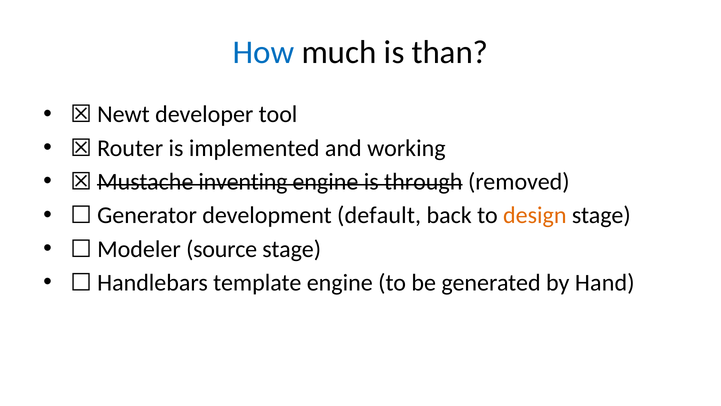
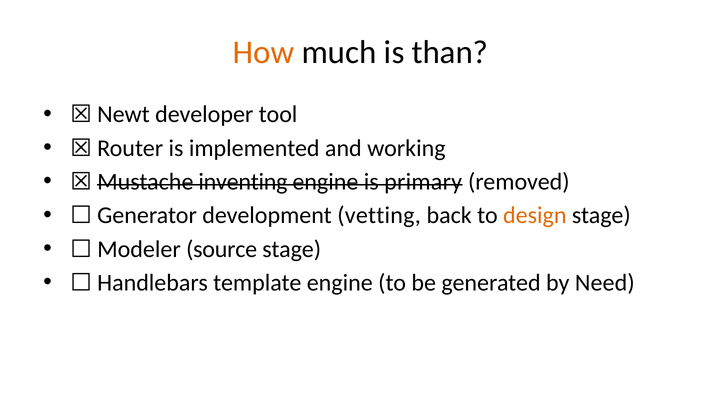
How colour: blue -> orange
through: through -> primary
default: default -> vetting
Hand: Hand -> Need
